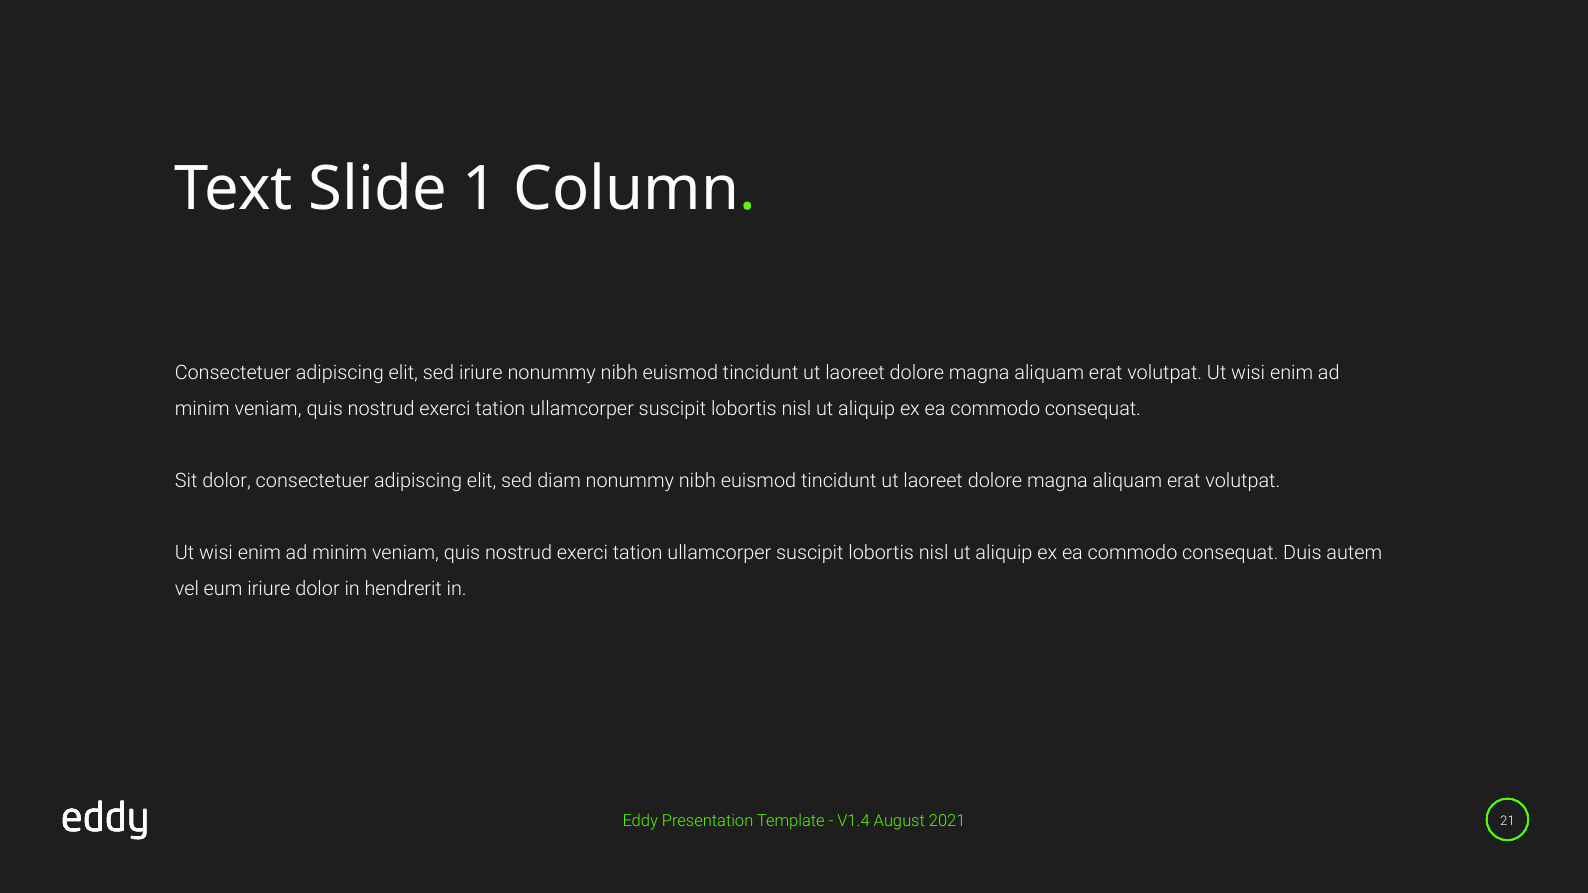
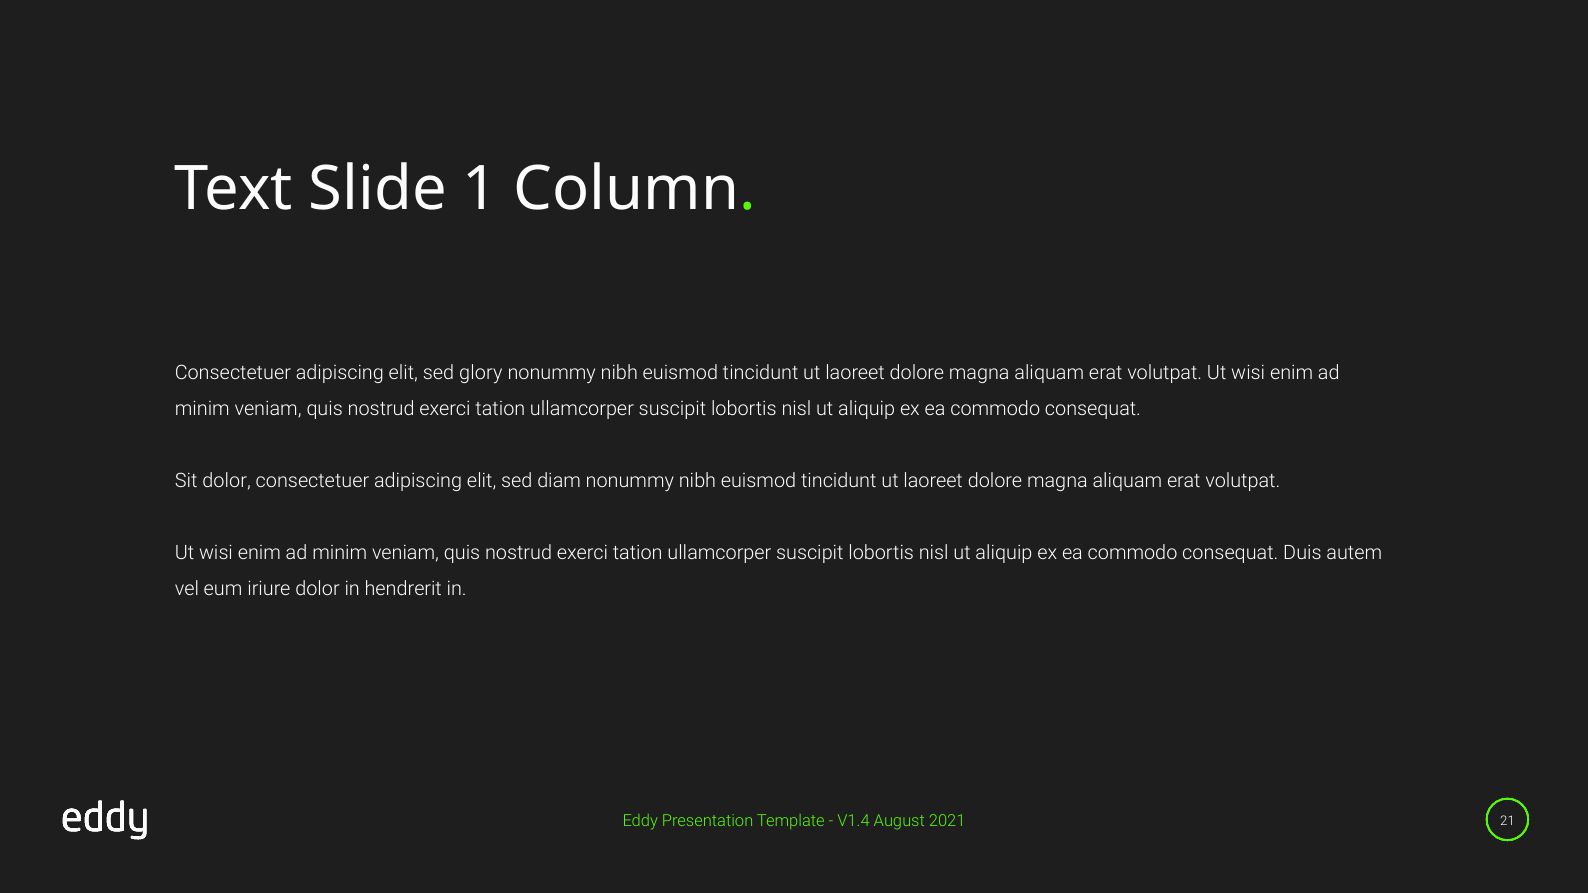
sed iriure: iriure -> glory
